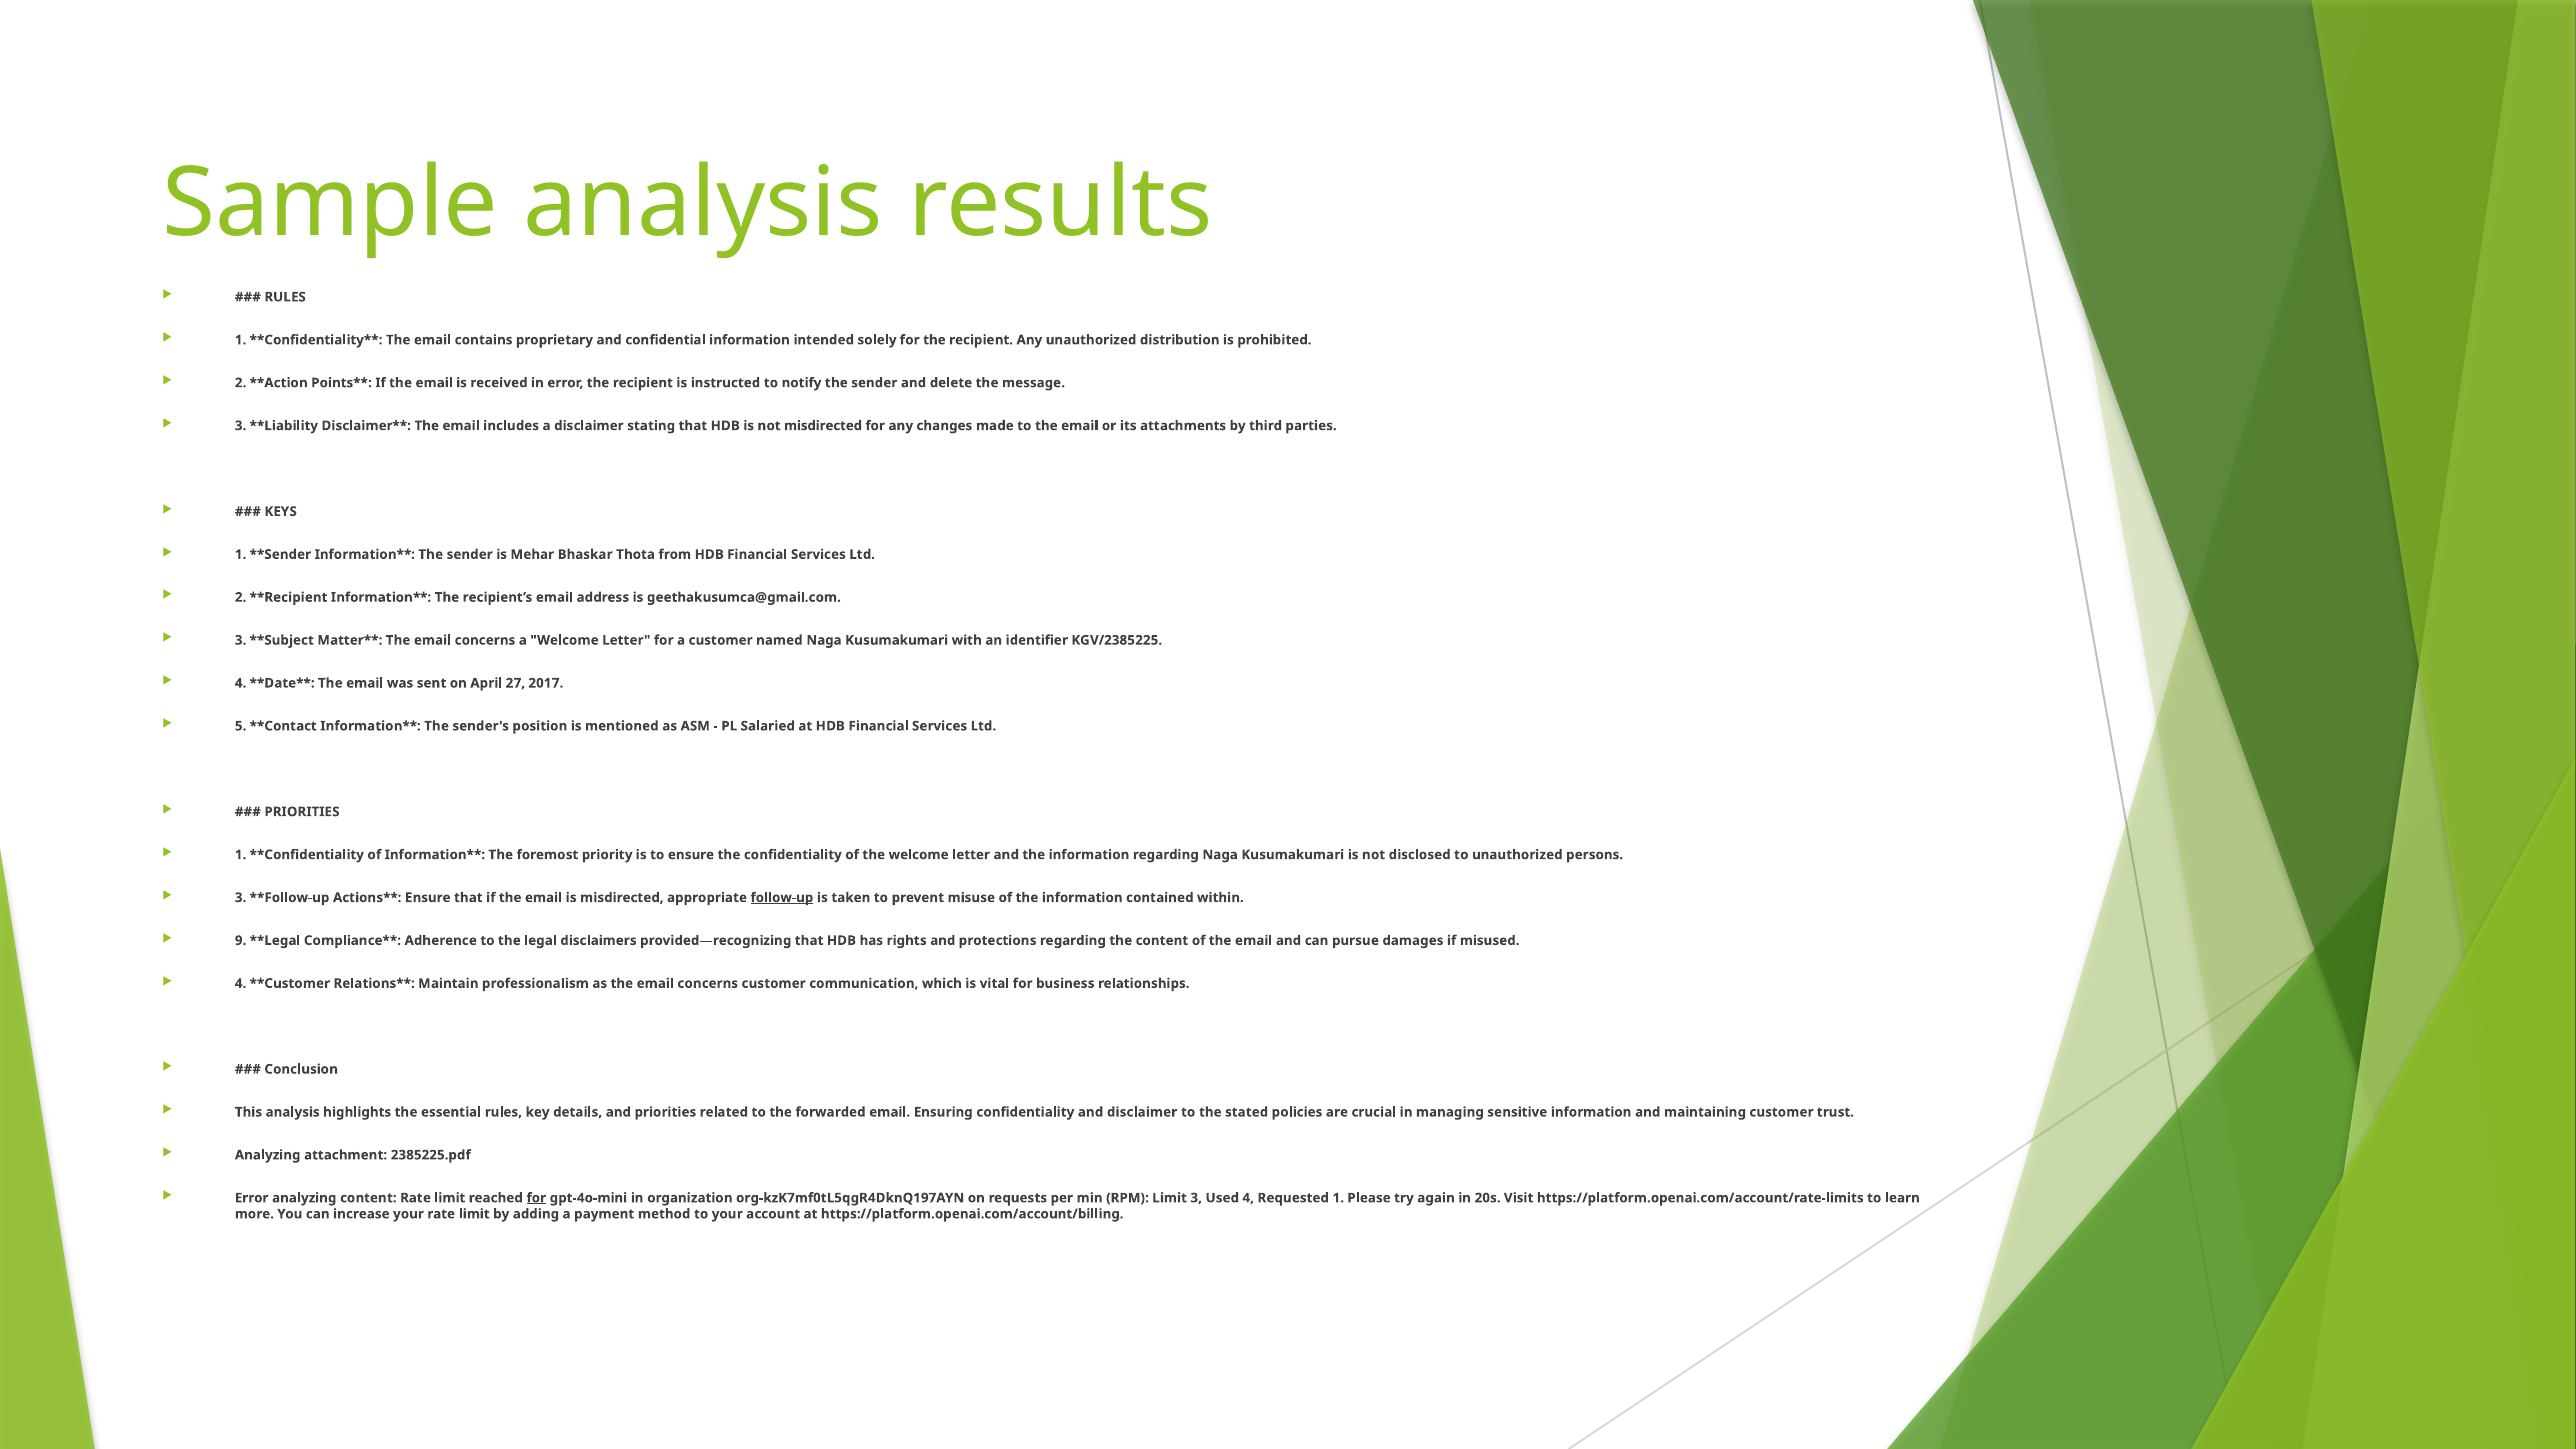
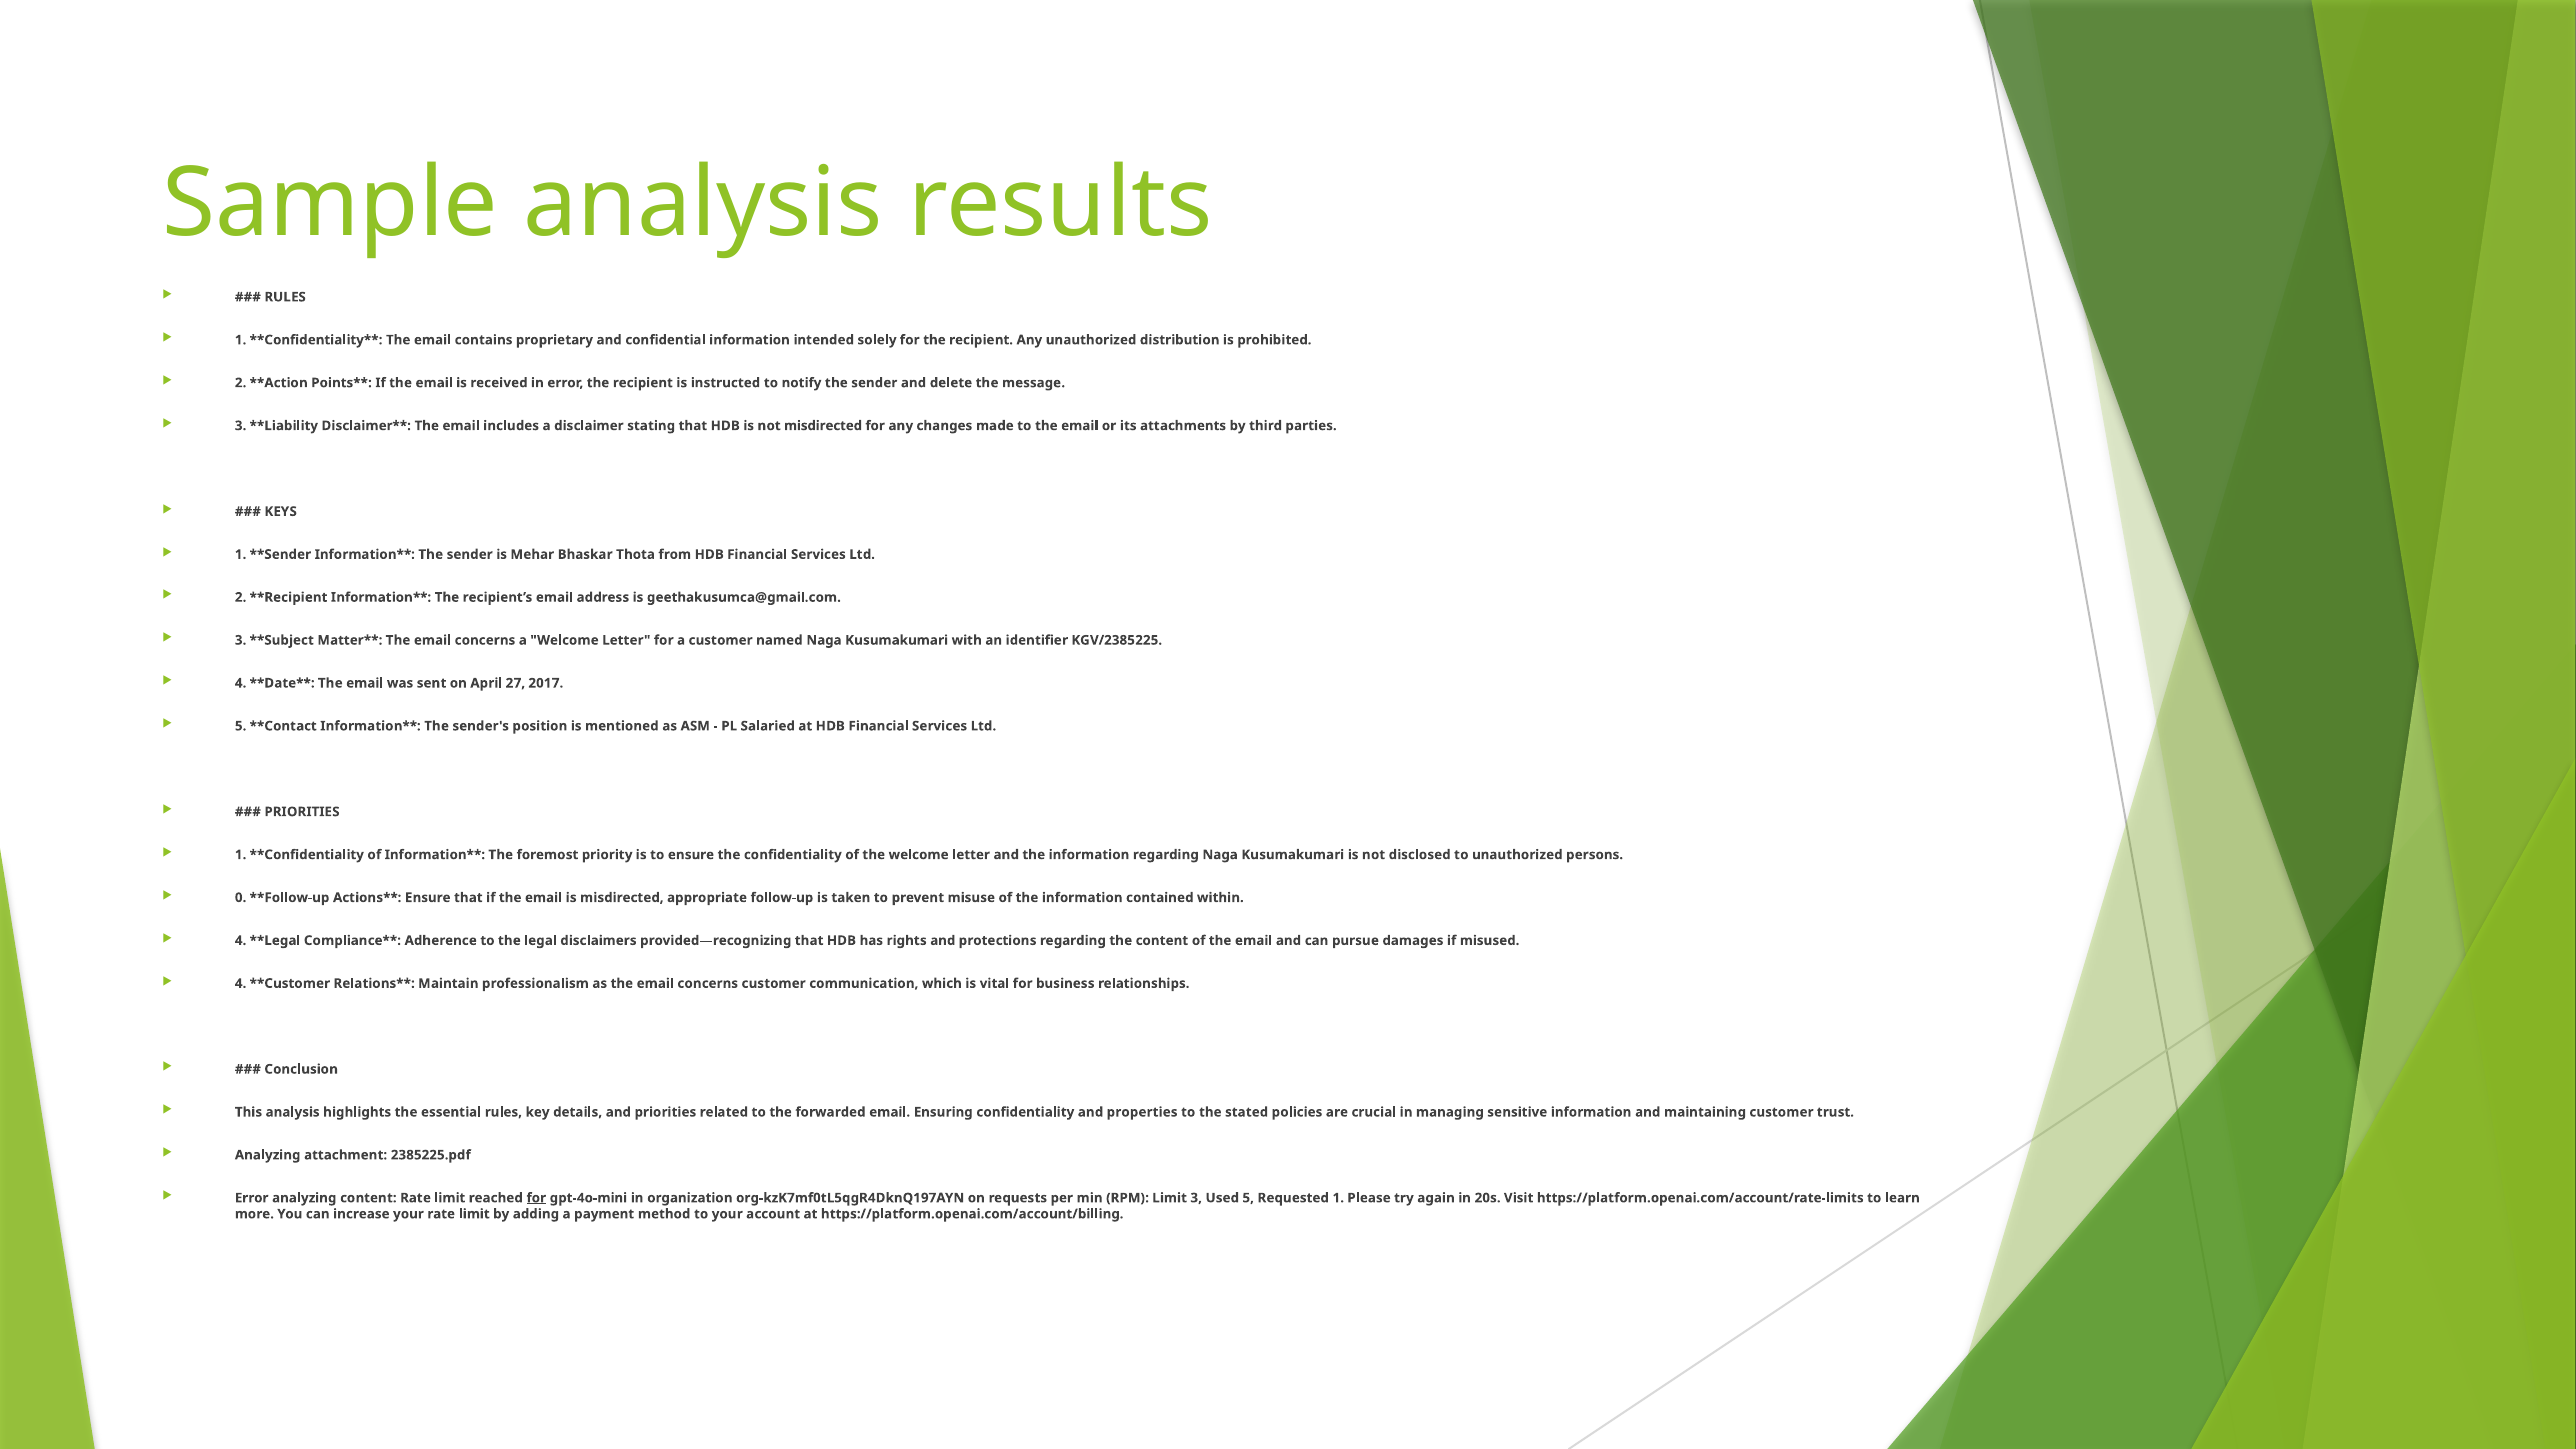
3 at (241, 898): 3 -> 0
follow-up underline: present -> none
9 at (241, 941): 9 -> 4
and disclaimer: disclaimer -> properties
Used 4: 4 -> 5
